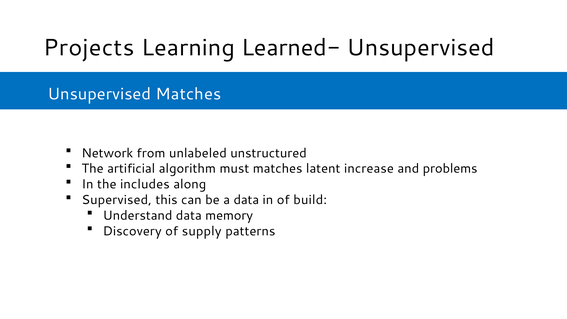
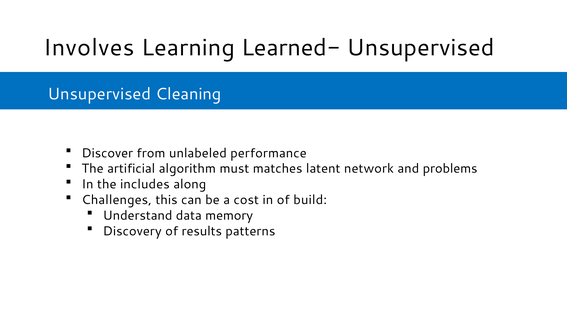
Projects: Projects -> Involves
Unsupervised Matches: Matches -> Cleaning
Network: Network -> Discover
unstructured: unstructured -> performance
increase: increase -> network
Supervised: Supervised -> Challenges
a data: data -> cost
supply: supply -> results
